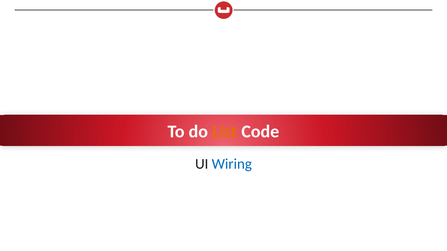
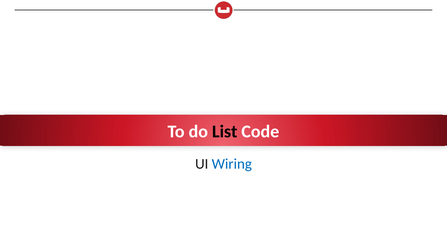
List colour: orange -> black
